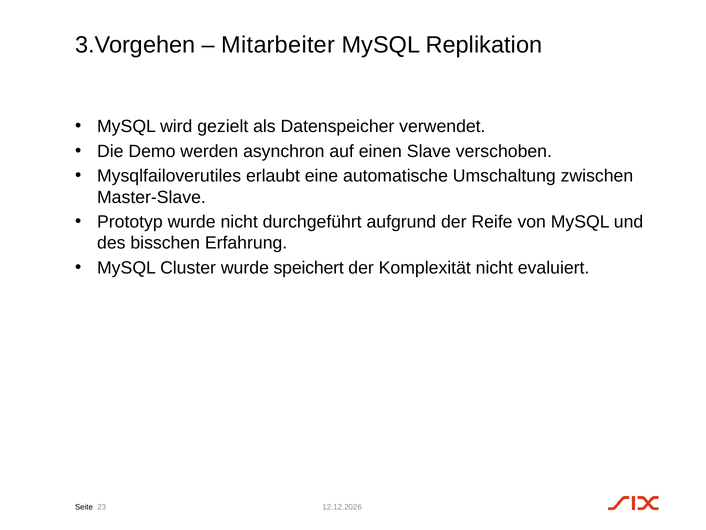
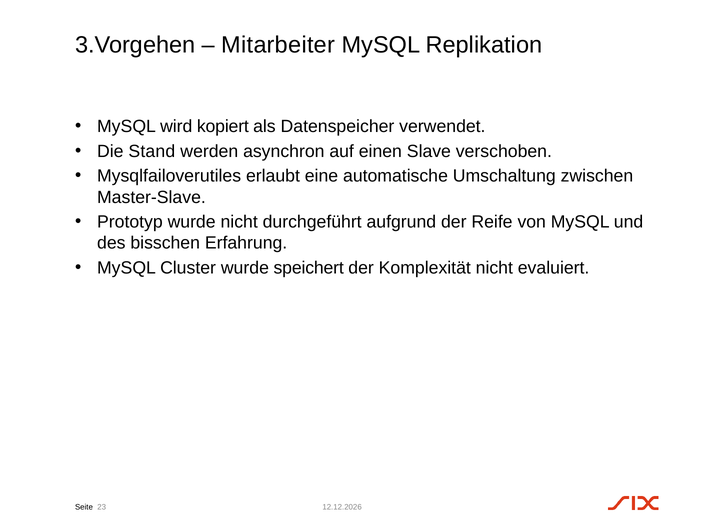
gezielt: gezielt -> kopiert
Demo: Demo -> Stand
